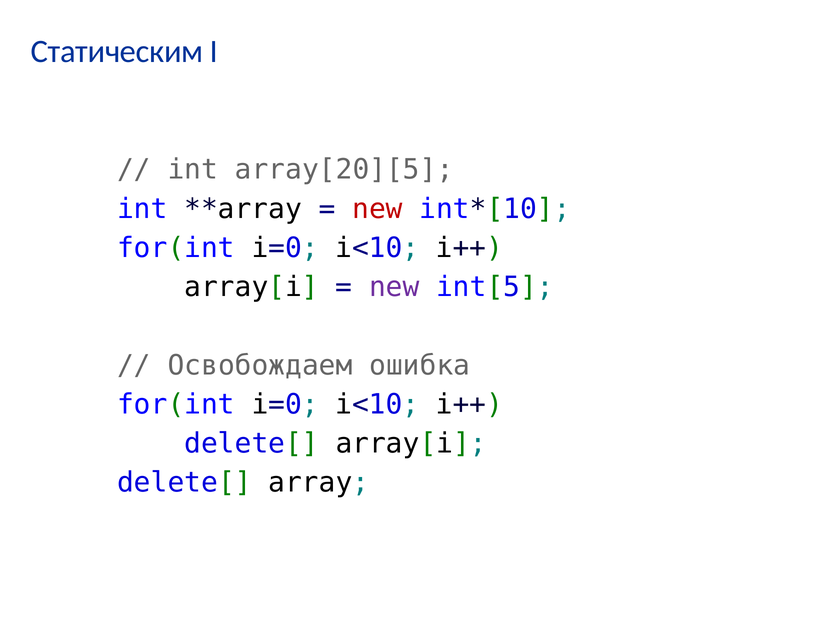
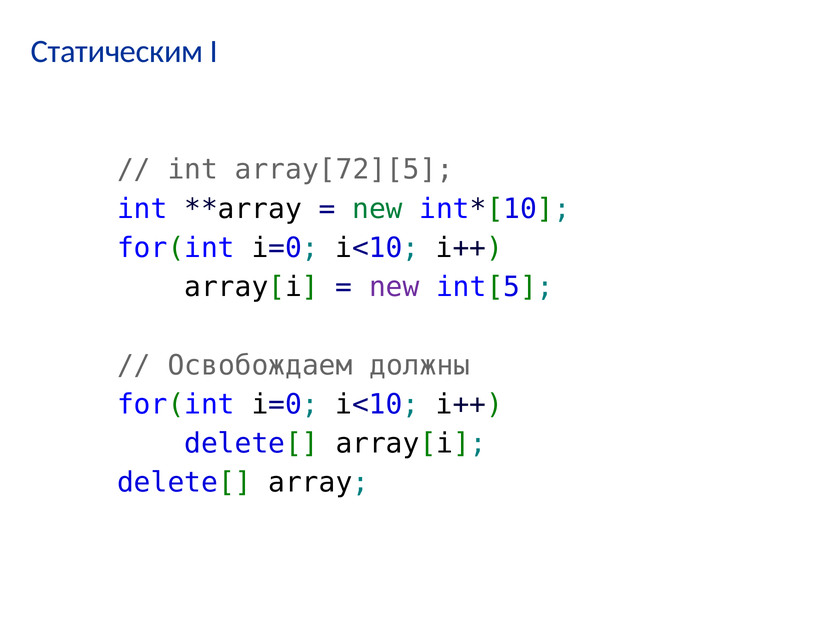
array[20][5: array[20][5 -> array[72][5
new at (377, 209) colour: red -> green
ошибка: ошибка -> должны
